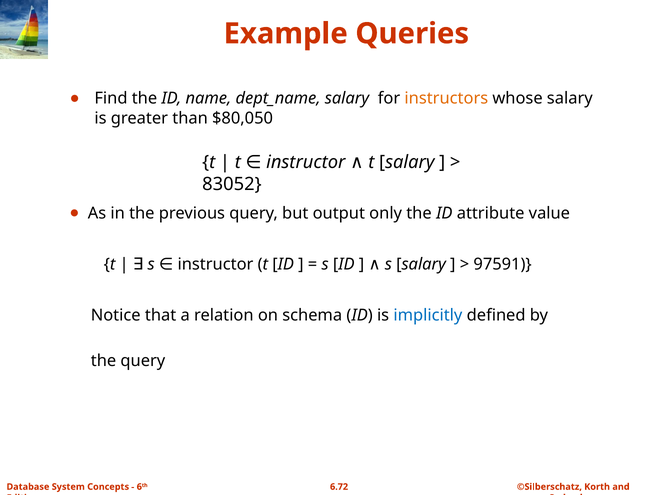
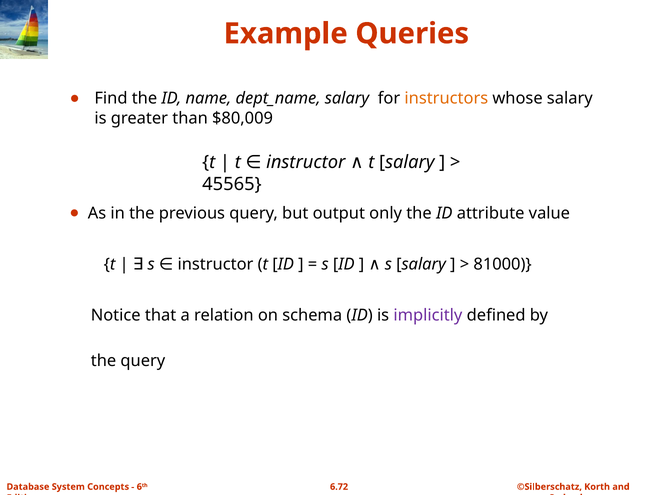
$80,050: $80,050 -> $80,009
83052: 83052 -> 45565
97591: 97591 -> 81000
implicitly colour: blue -> purple
